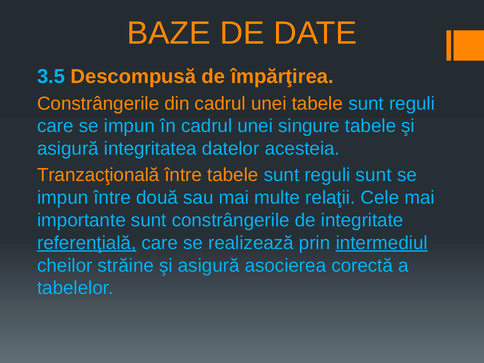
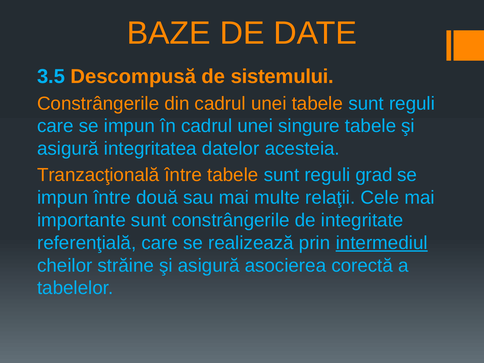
împărţirea: împărţirea -> sistemului
reguli sunt: sunt -> grad
referenţială underline: present -> none
